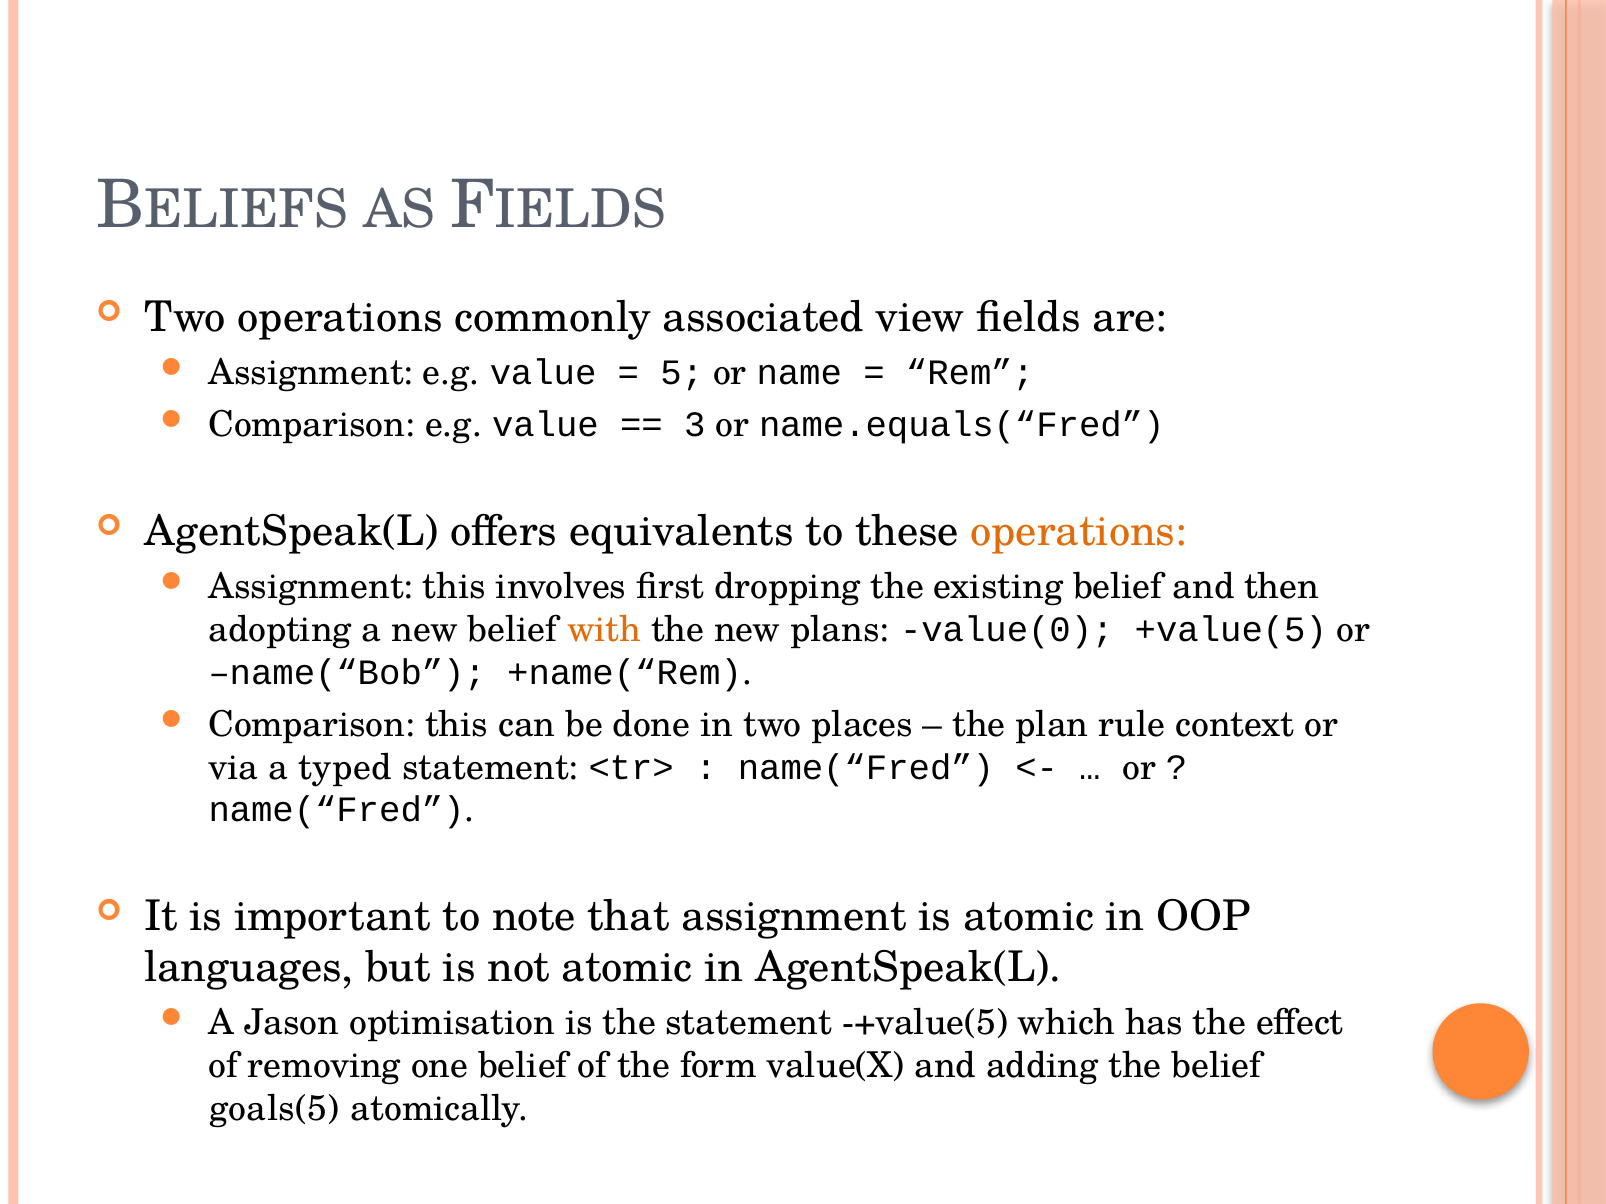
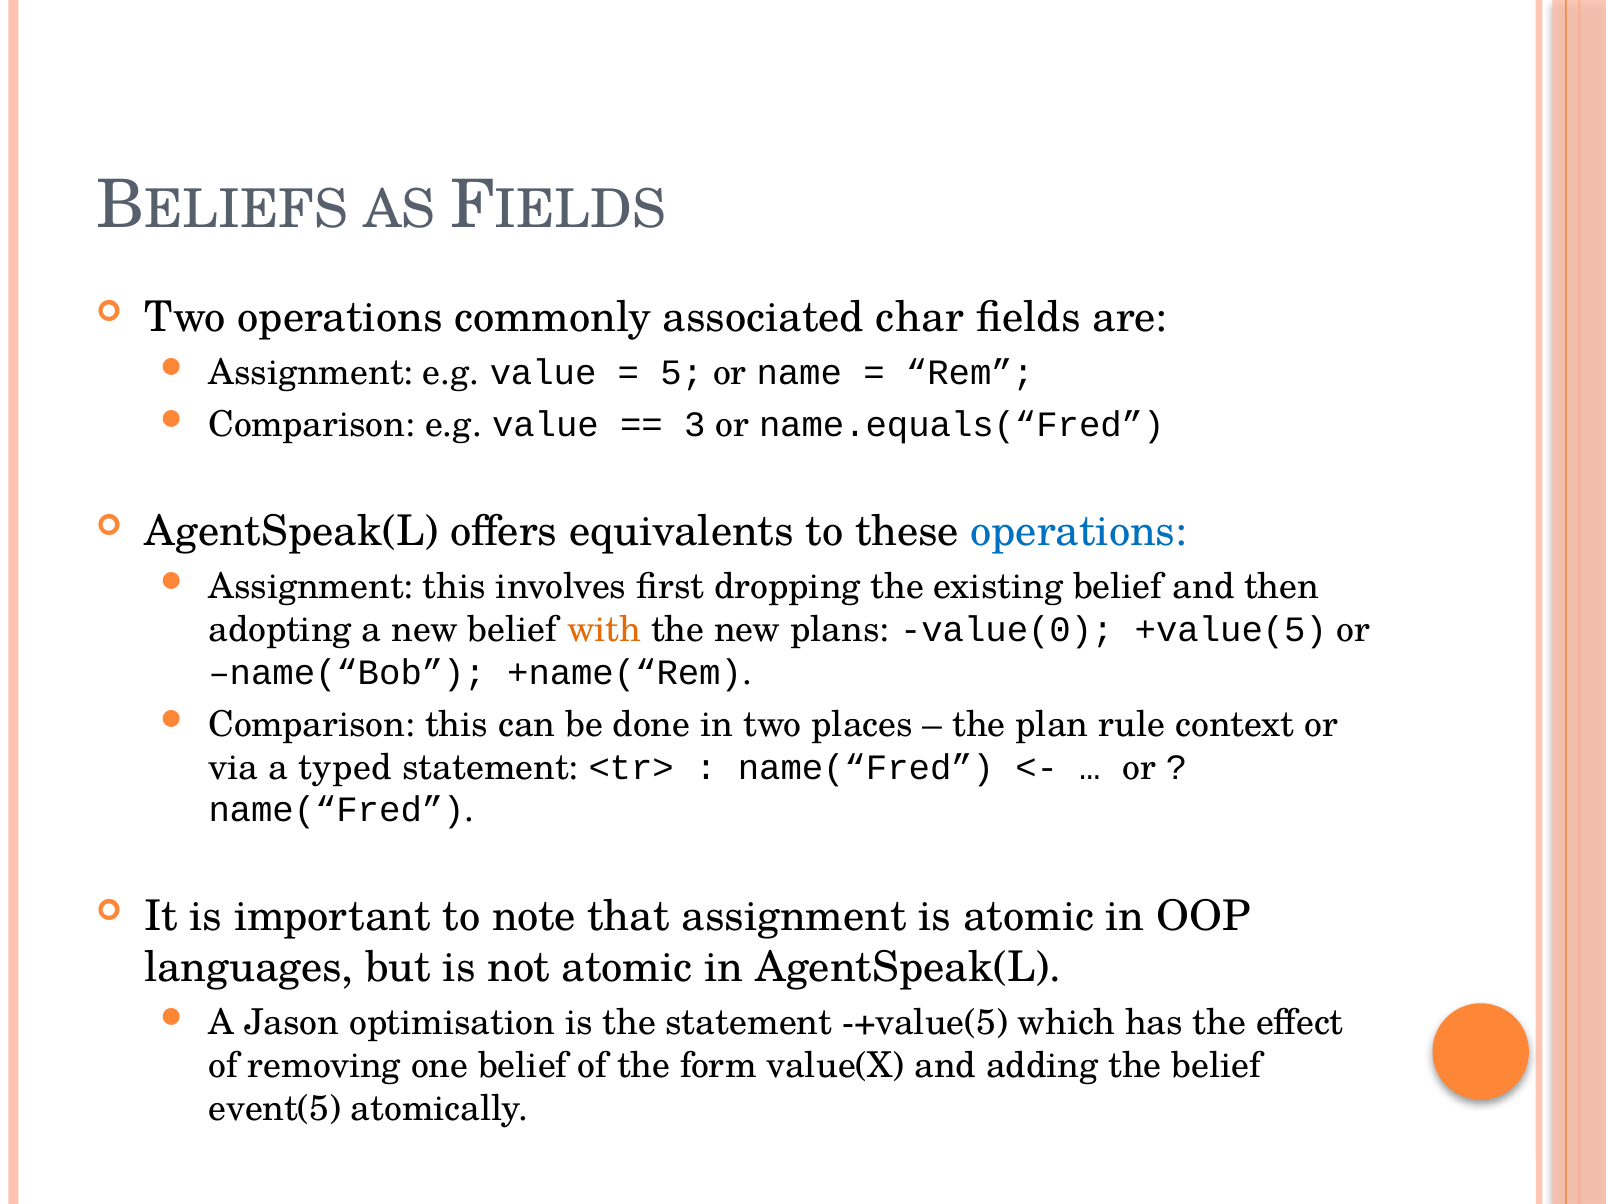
view: view -> char
operations at (1079, 531) colour: orange -> blue
goals(5: goals(5 -> event(5
